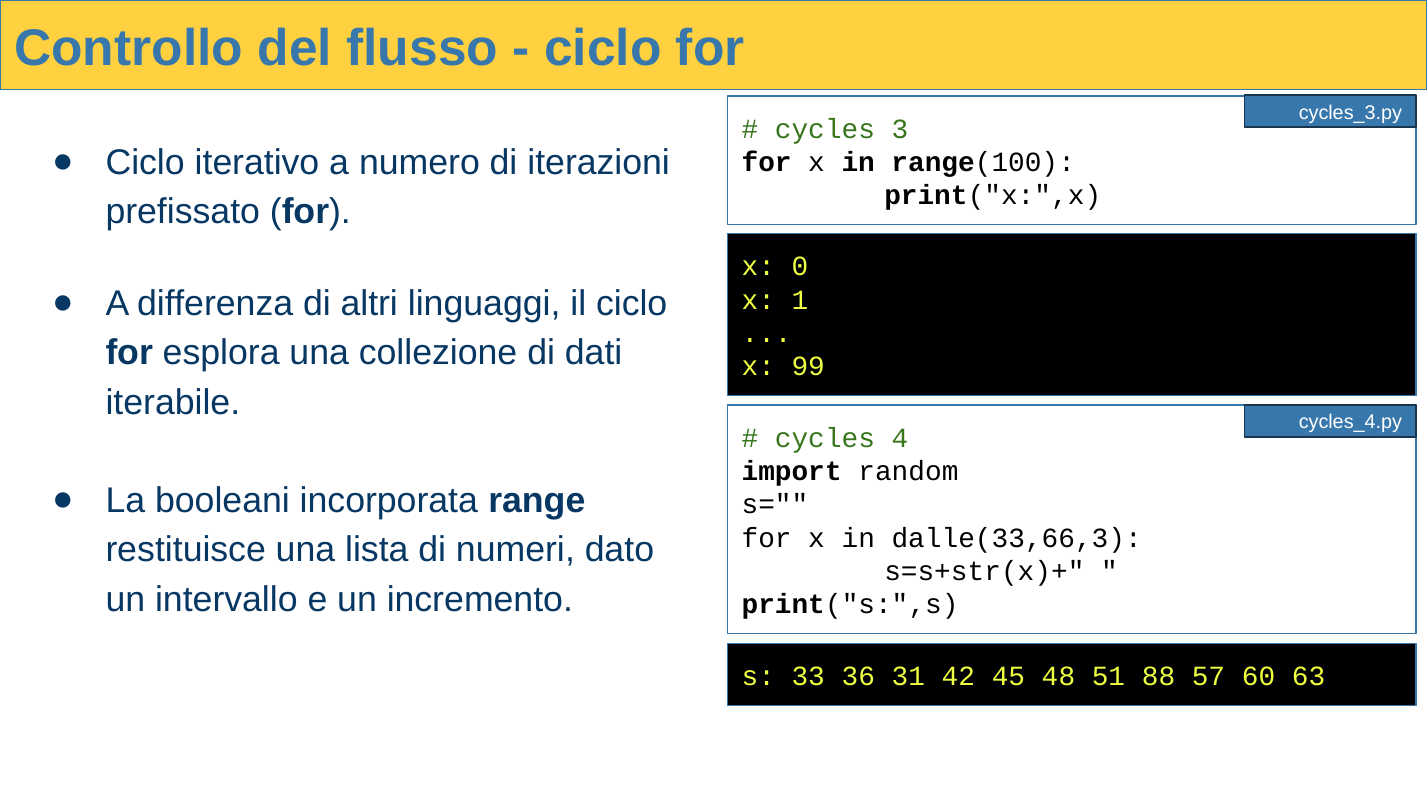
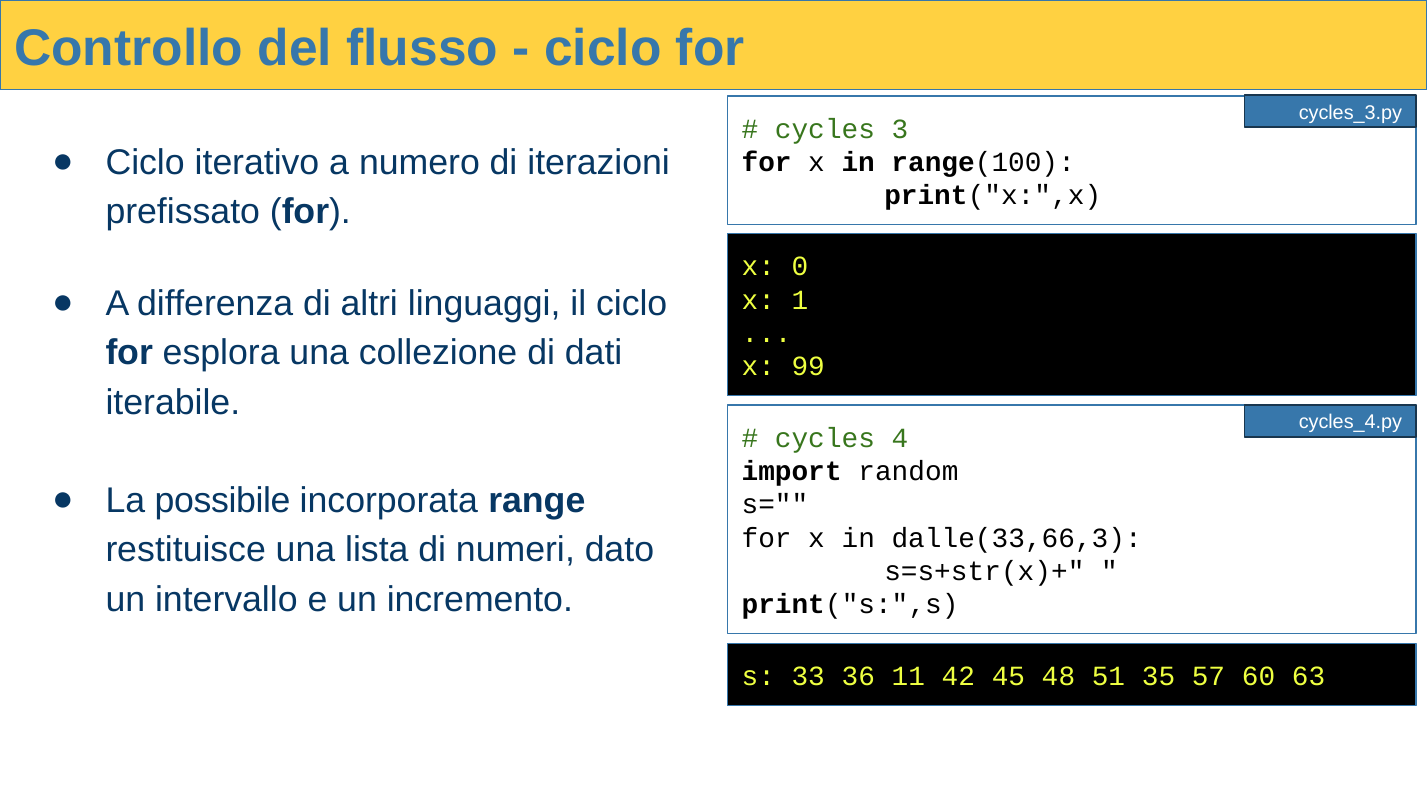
booleani: booleani -> possibile
31: 31 -> 11
88: 88 -> 35
